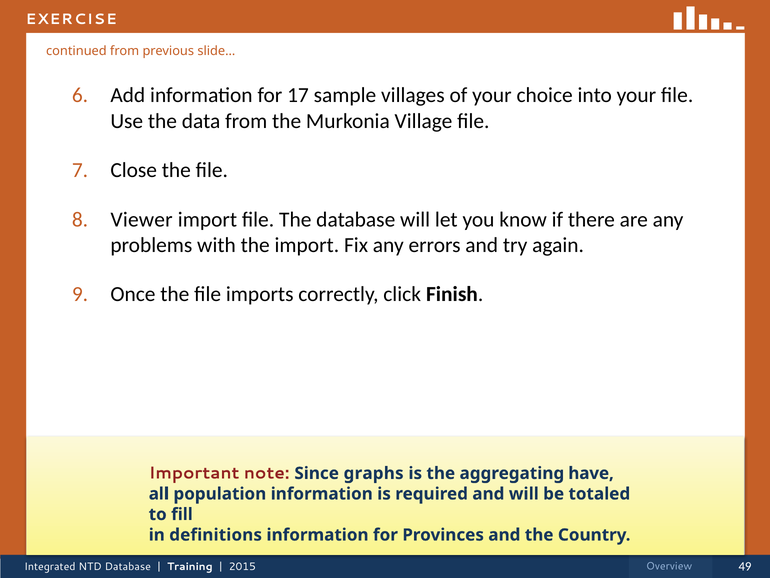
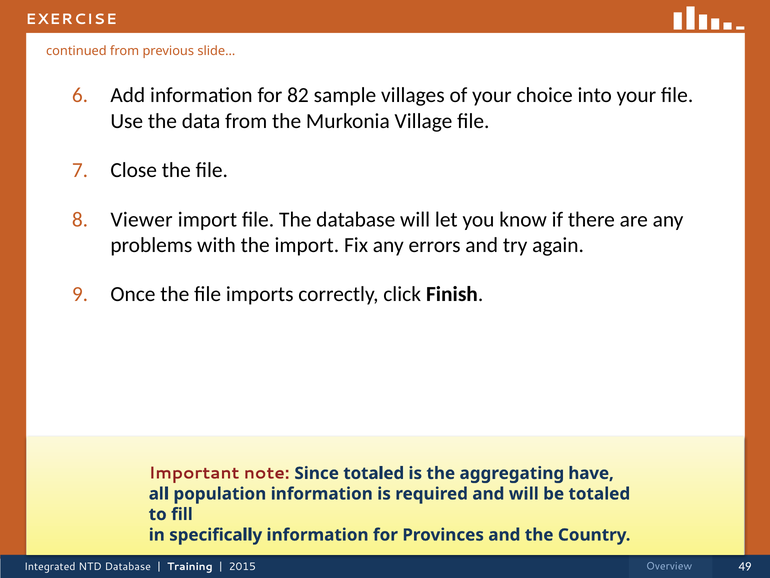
17: 17 -> 82
Since graphs: graphs -> totaled
definitions: definitions -> specifically
